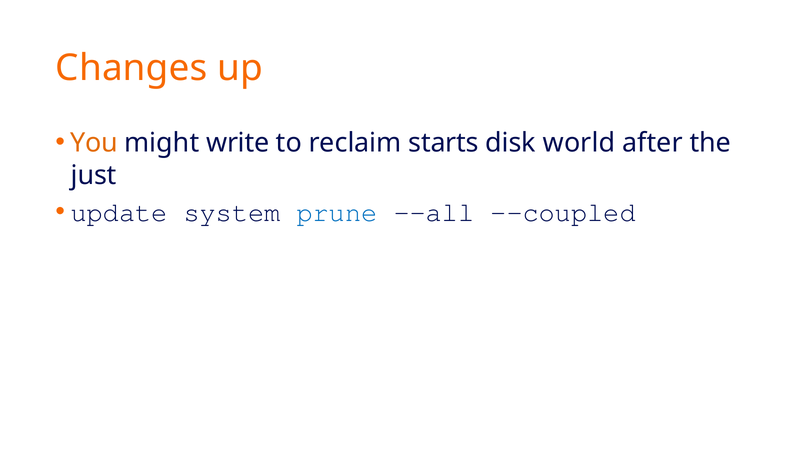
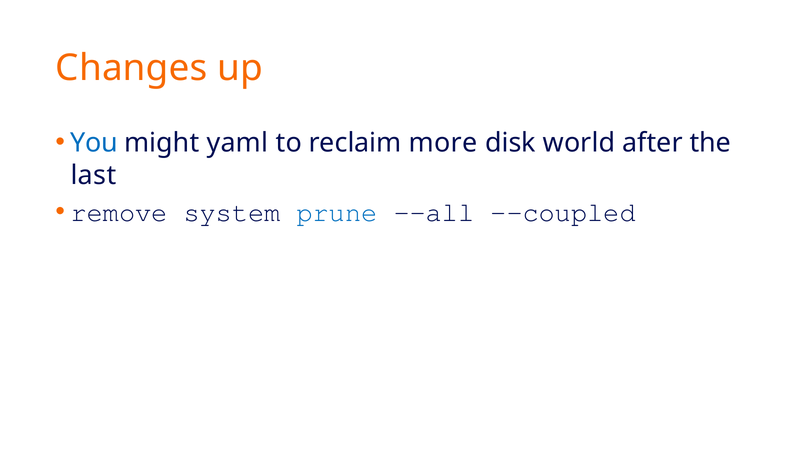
You colour: orange -> blue
write: write -> yaml
starts: starts -> more
just: just -> last
update: update -> remove
